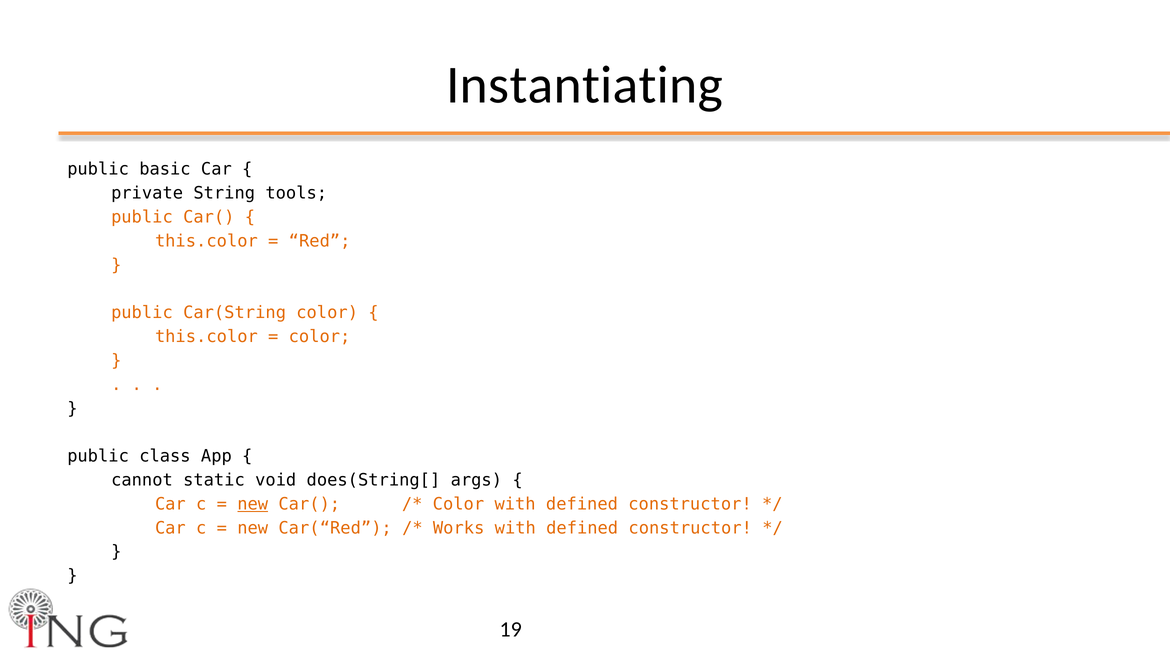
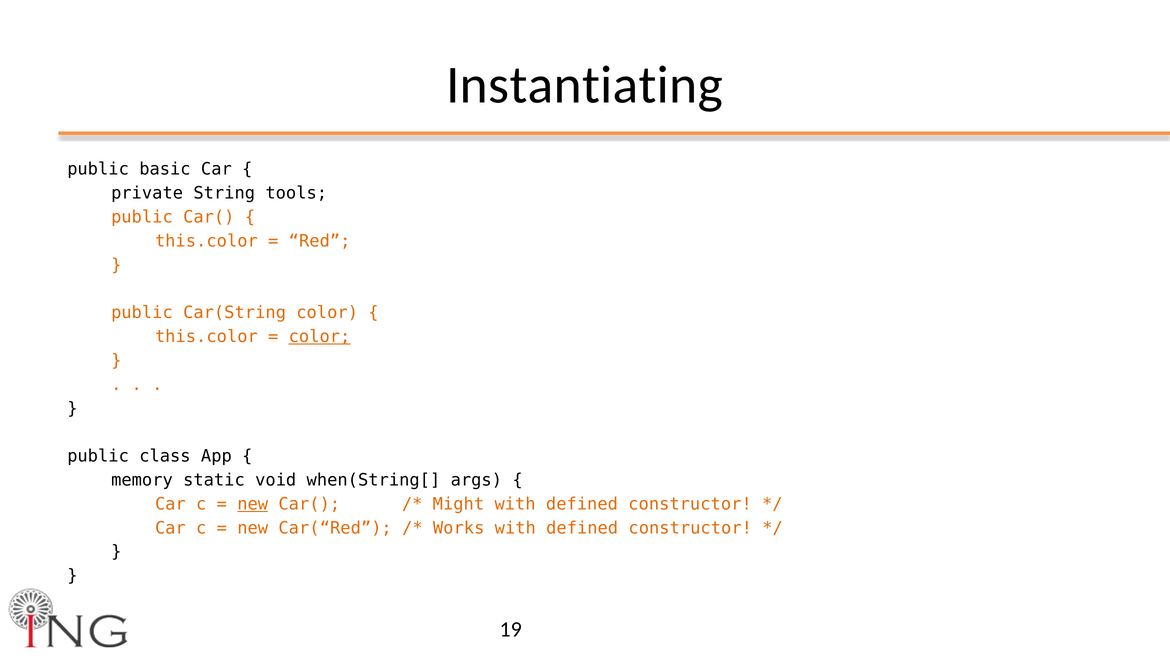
color at (320, 337) underline: none -> present
cannot: cannot -> memory
does(String[: does(String[ -> when(String[
Color at (458, 504): Color -> Might
